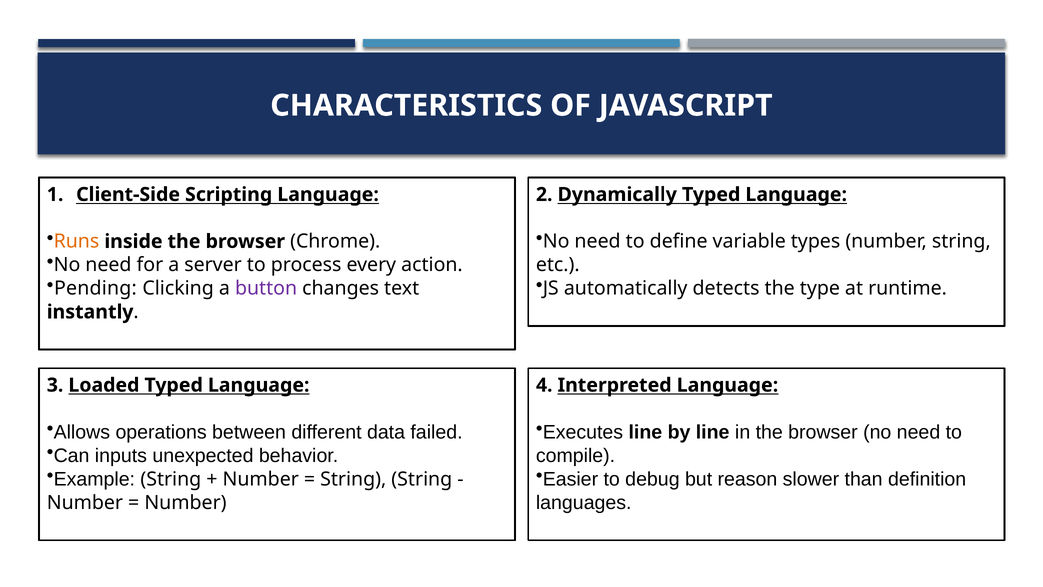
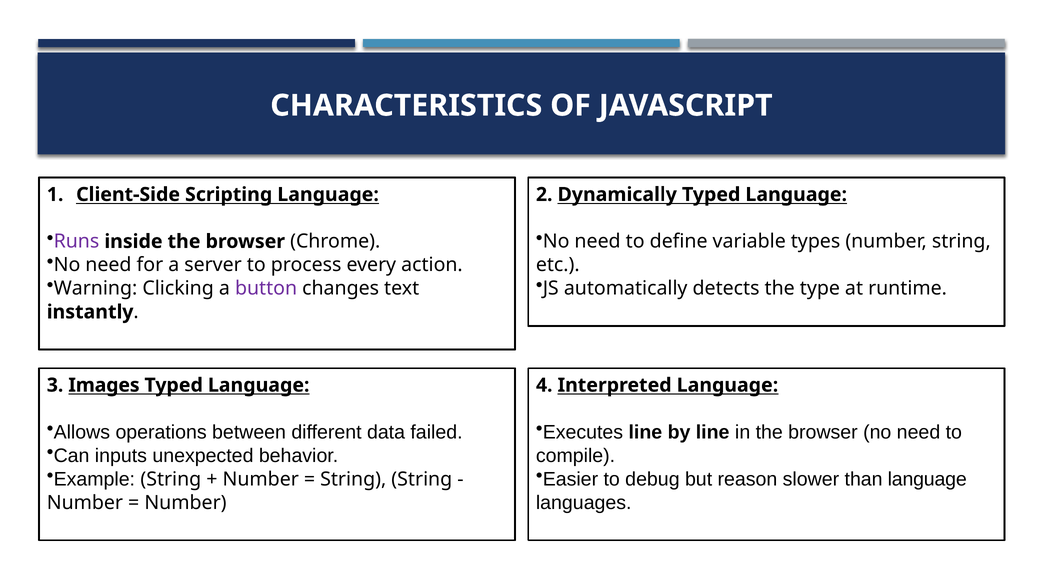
Runs colour: orange -> purple
Pending: Pending -> Warning
Loaded: Loaded -> Images
than definition: definition -> language
